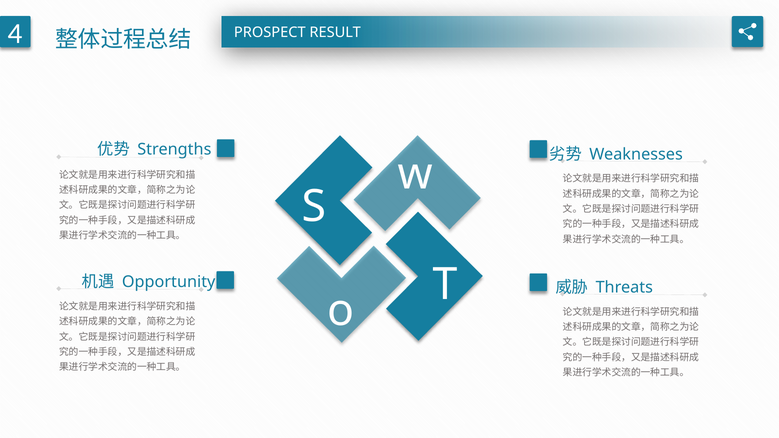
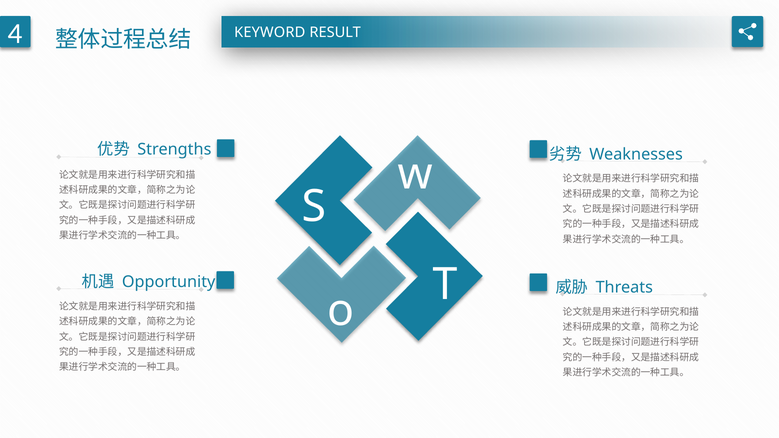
PROSPECT: PROSPECT -> KEYWORD
